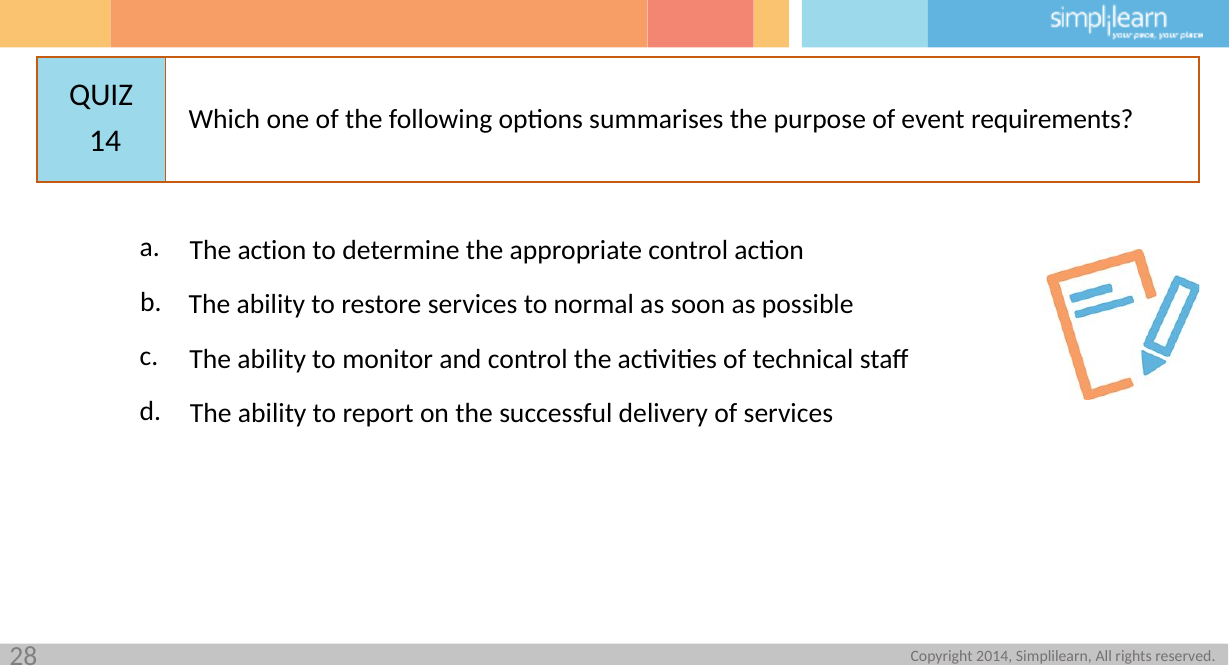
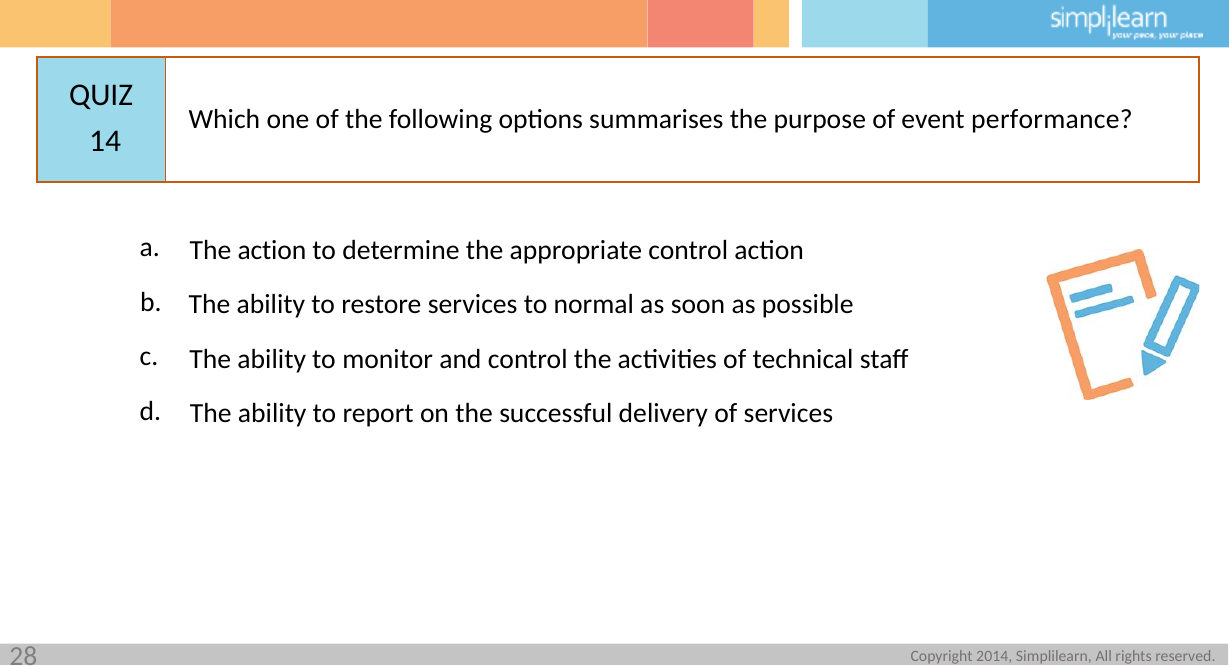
requirements: requirements -> performance
